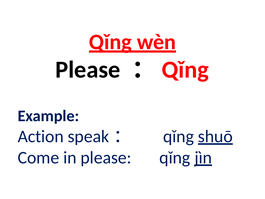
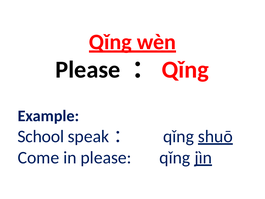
Action: Action -> School
